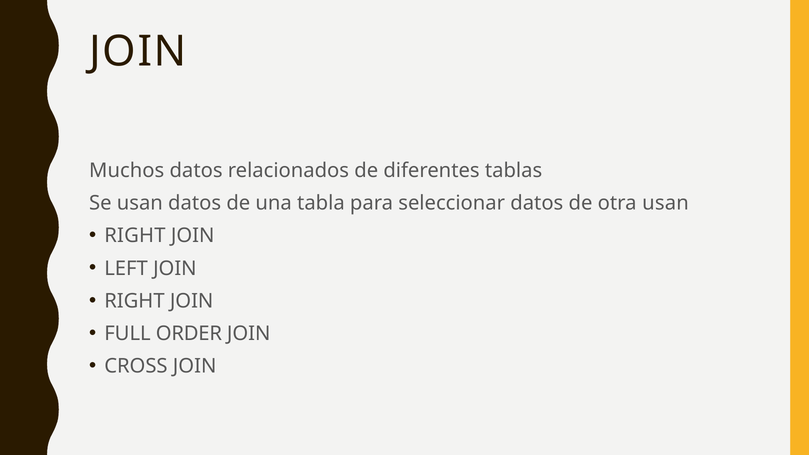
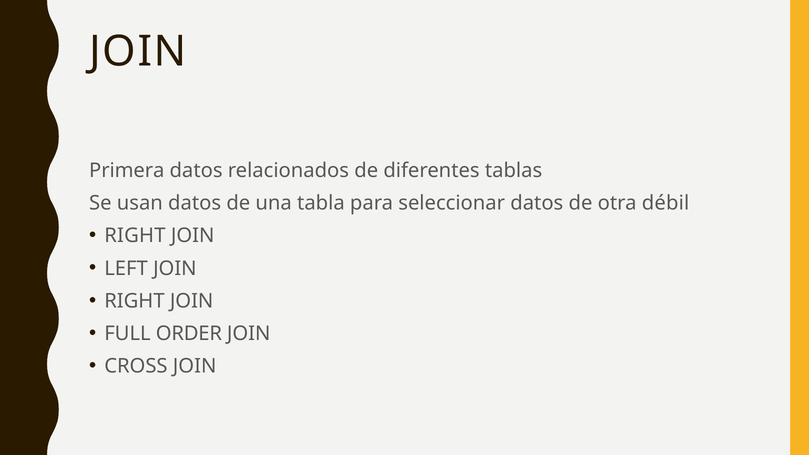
Muchos: Muchos -> Primera
otra usan: usan -> débil
